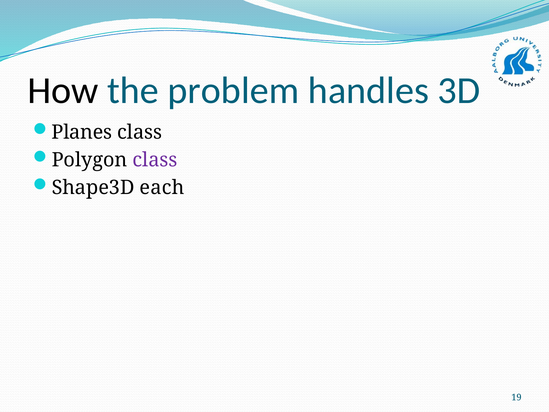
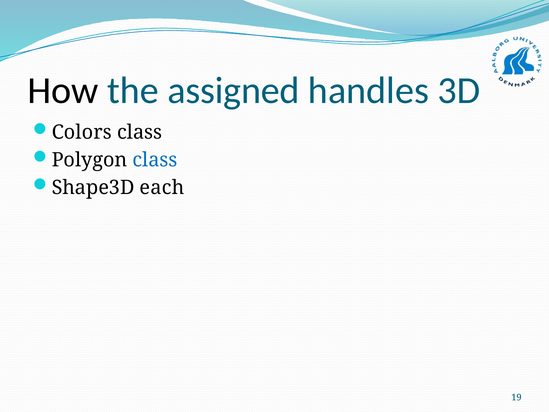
problem: problem -> assigned
Planes: Planes -> Colors
class at (155, 160) colour: purple -> blue
